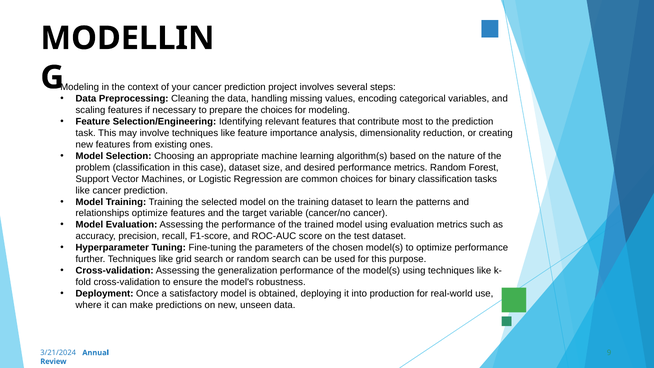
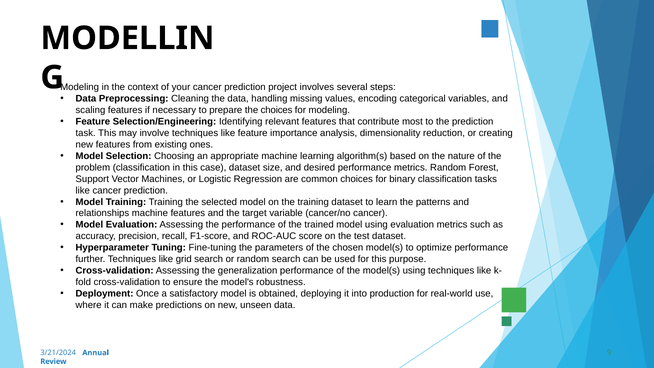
relationships optimize: optimize -> machine
